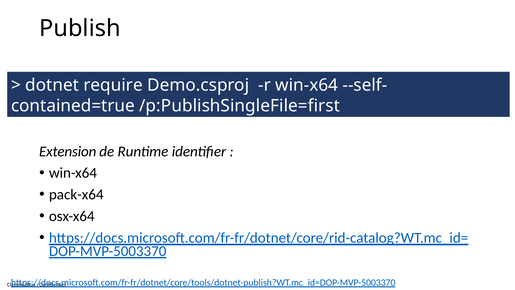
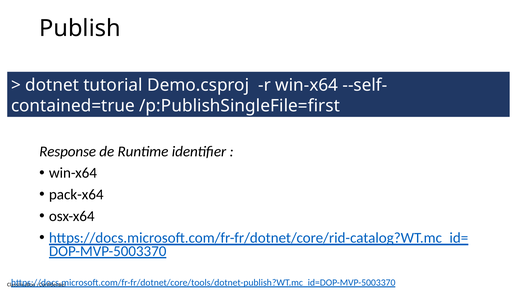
require: require -> tutorial
Extension: Extension -> Response
